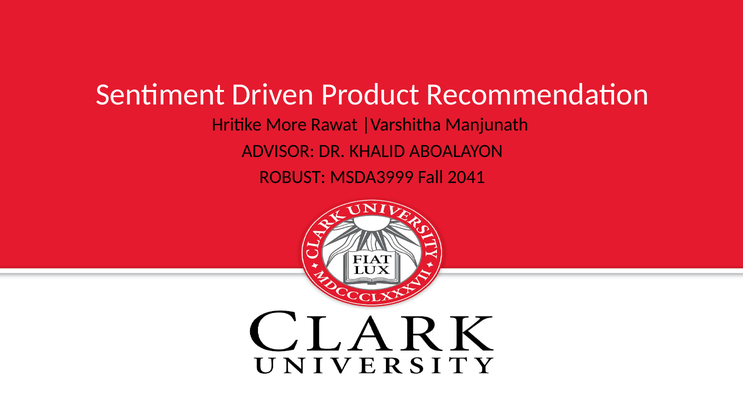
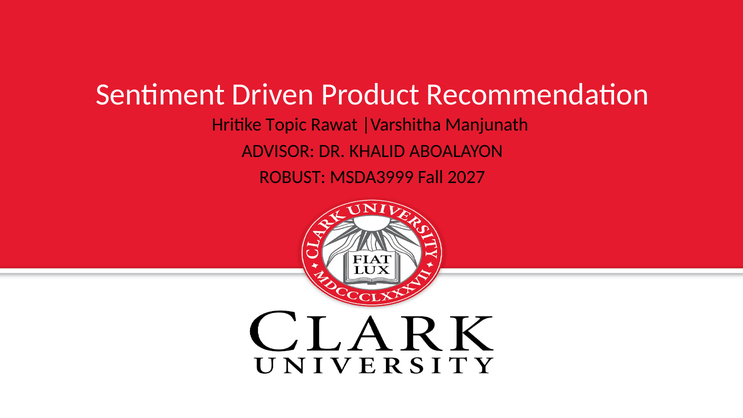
More: More -> Topic
2041: 2041 -> 2027
